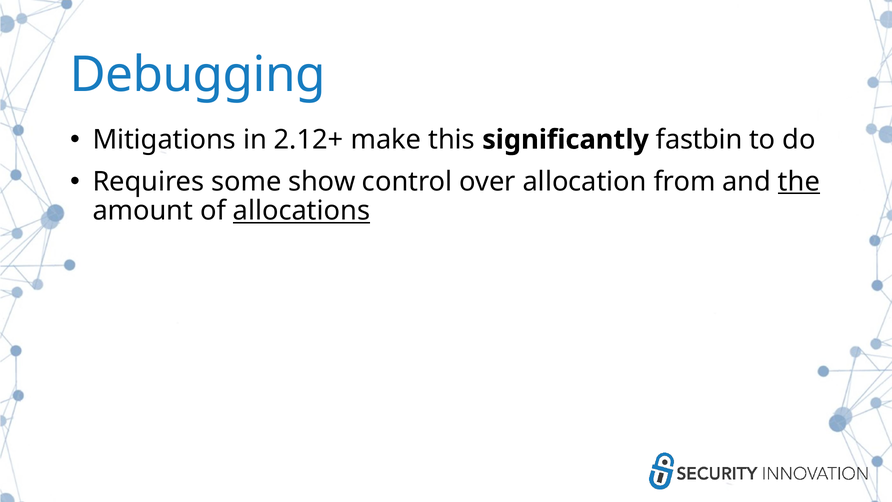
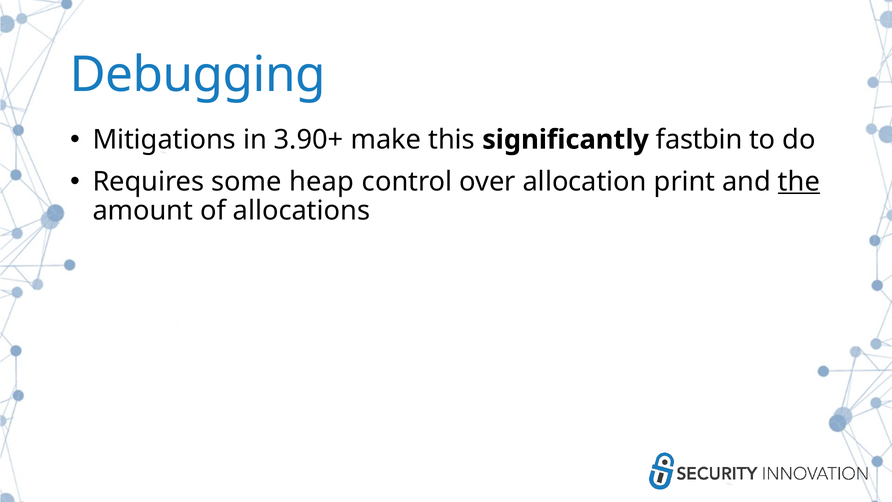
2.12+: 2.12+ -> 3.90+
show: show -> heap
from: from -> print
allocations underline: present -> none
